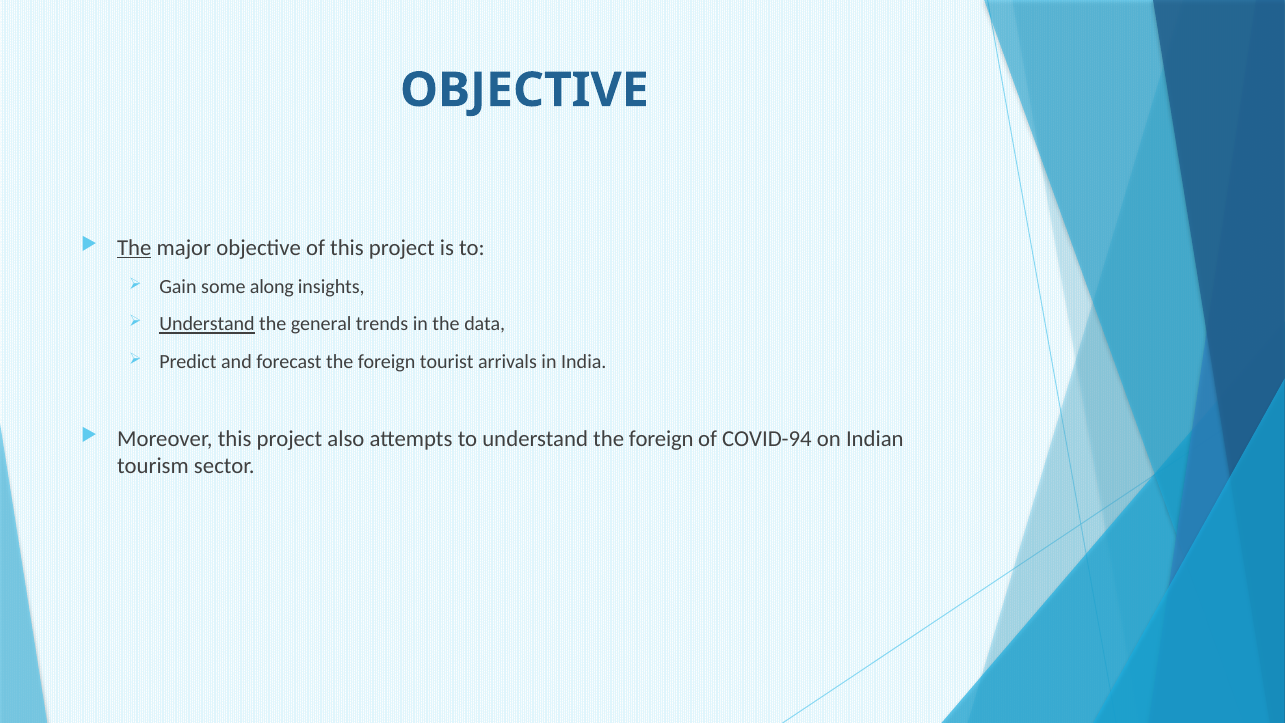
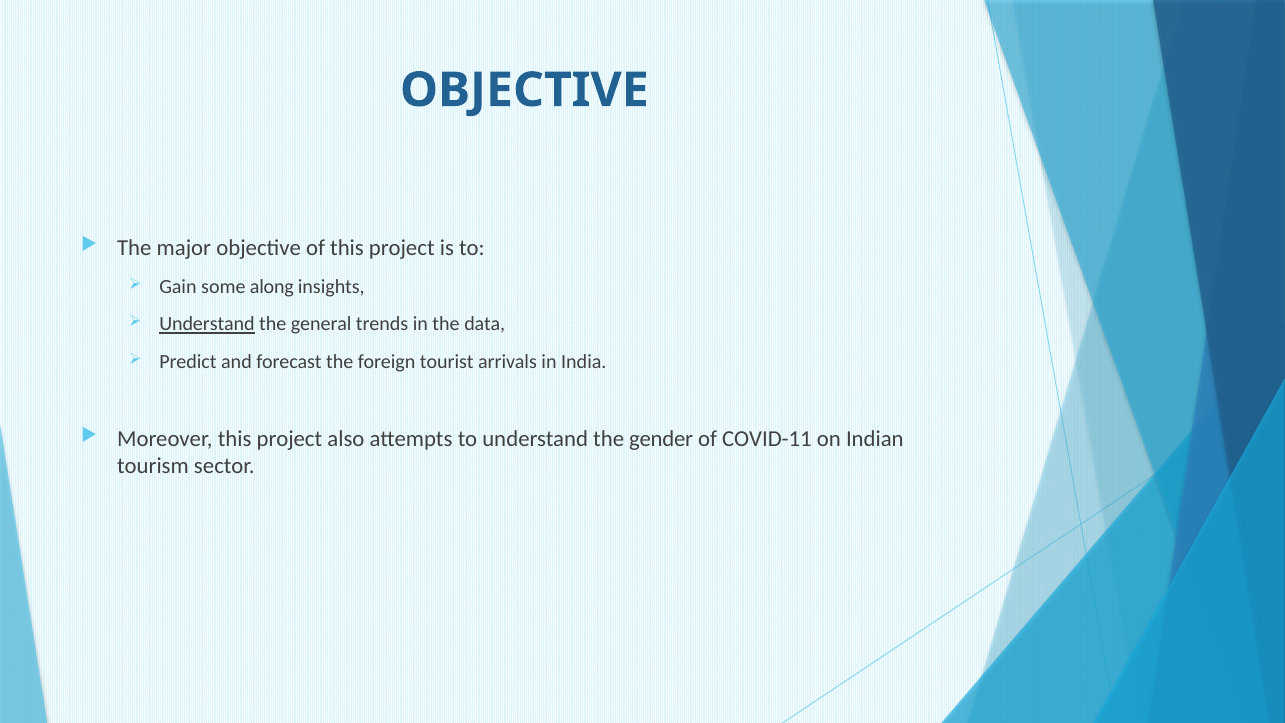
The at (134, 248) underline: present -> none
understand the foreign: foreign -> gender
COVID-94: COVID-94 -> COVID-11
